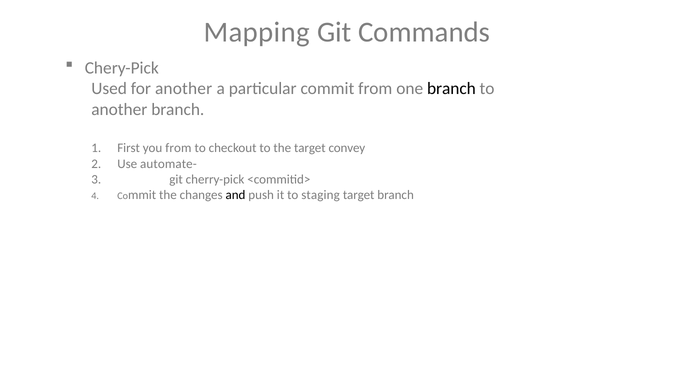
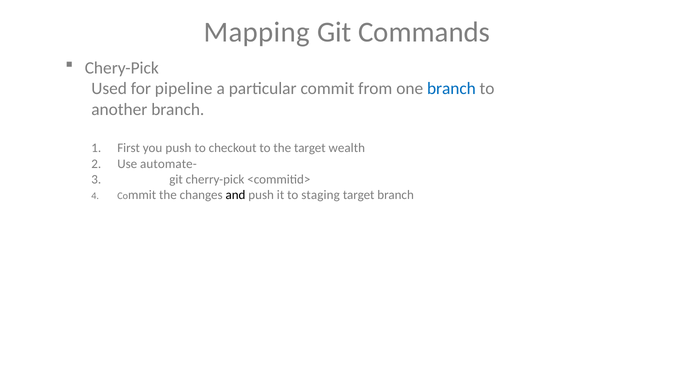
for another: another -> pipeline
branch at (451, 89) colour: black -> blue
you from: from -> push
convey: convey -> wealth
